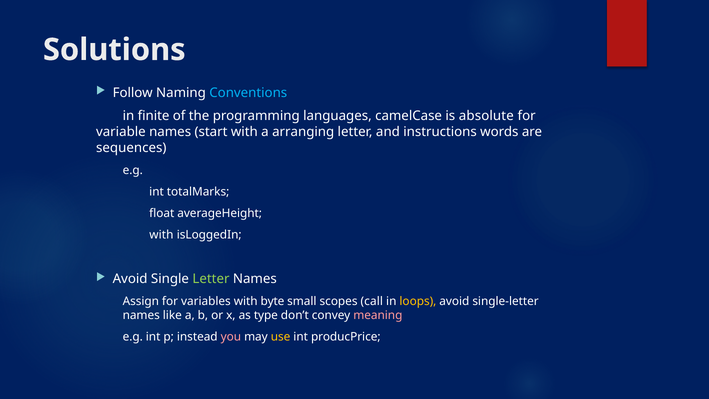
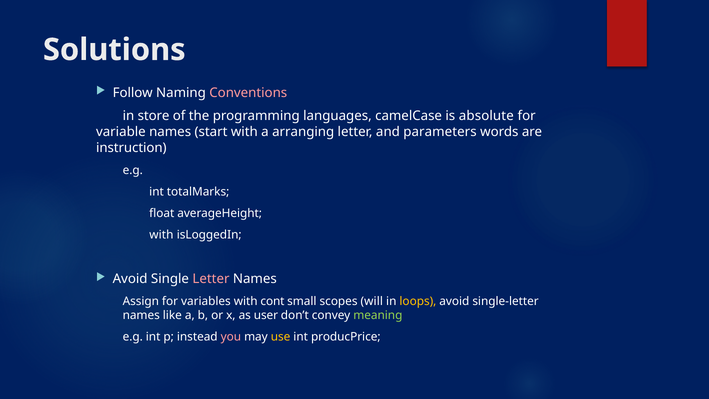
Conventions colour: light blue -> pink
finite: finite -> store
instructions: instructions -> parameters
sequences: sequences -> instruction
Letter at (211, 279) colour: light green -> pink
byte: byte -> cont
call: call -> will
type: type -> user
meaning colour: pink -> light green
